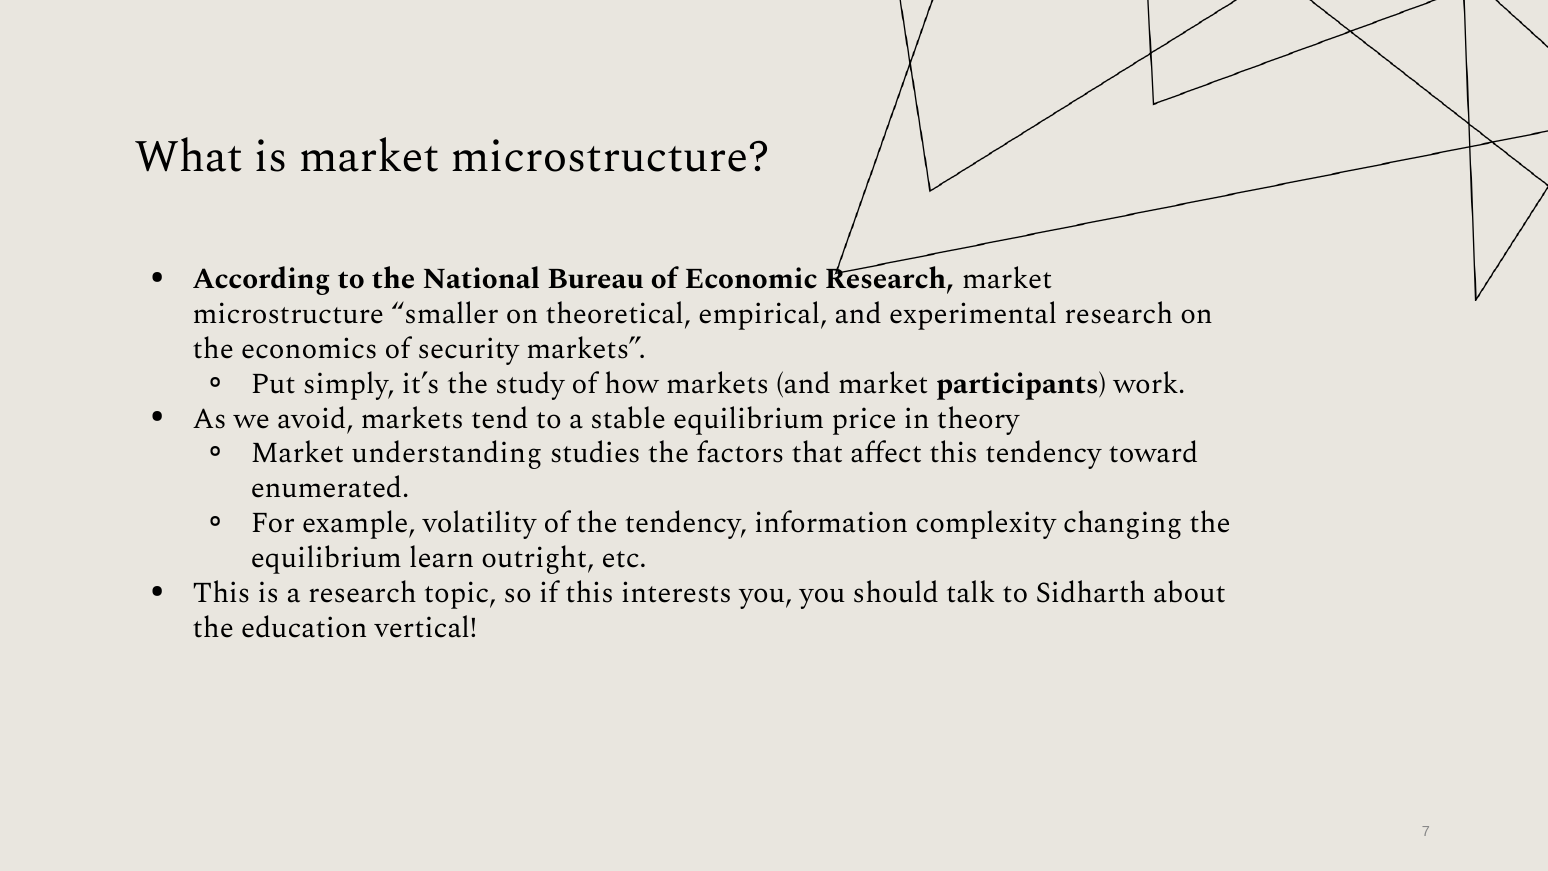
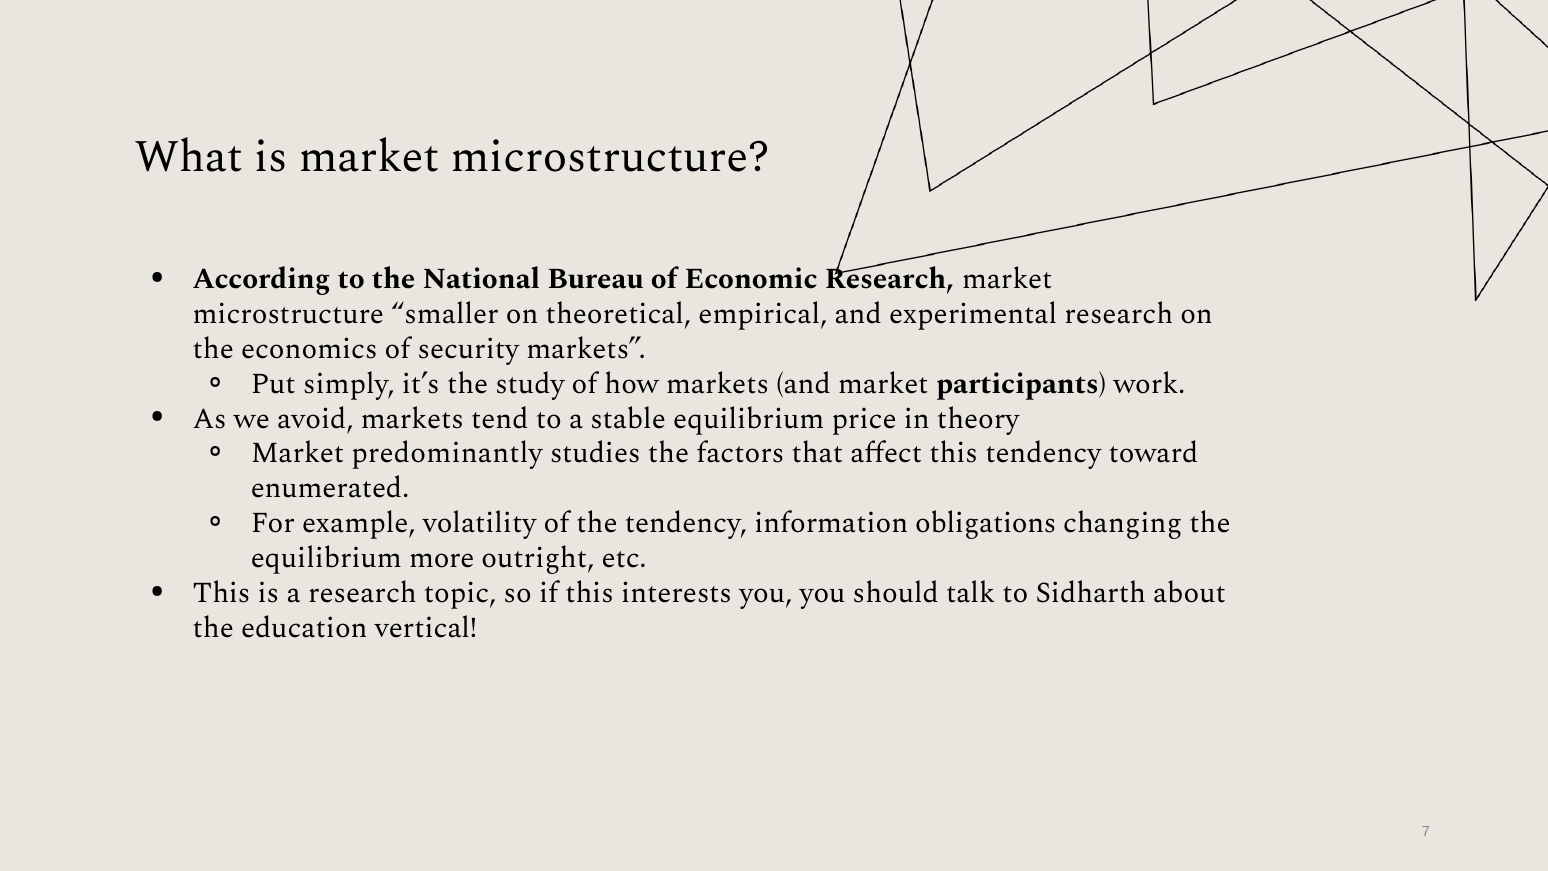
understanding: understanding -> predominantly
complexity: complexity -> obligations
learn: learn -> more
